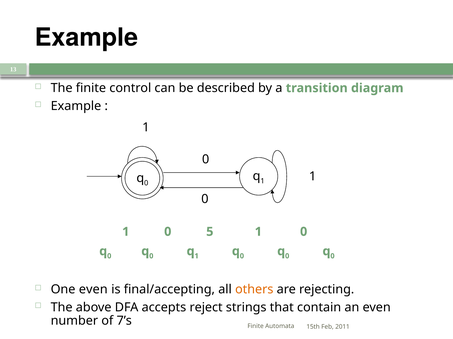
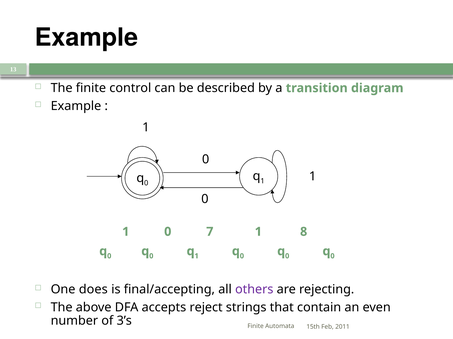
5: 5 -> 7
0 at (304, 232): 0 -> 8
One even: even -> does
others colour: orange -> purple
7’s: 7’s -> 3’s
